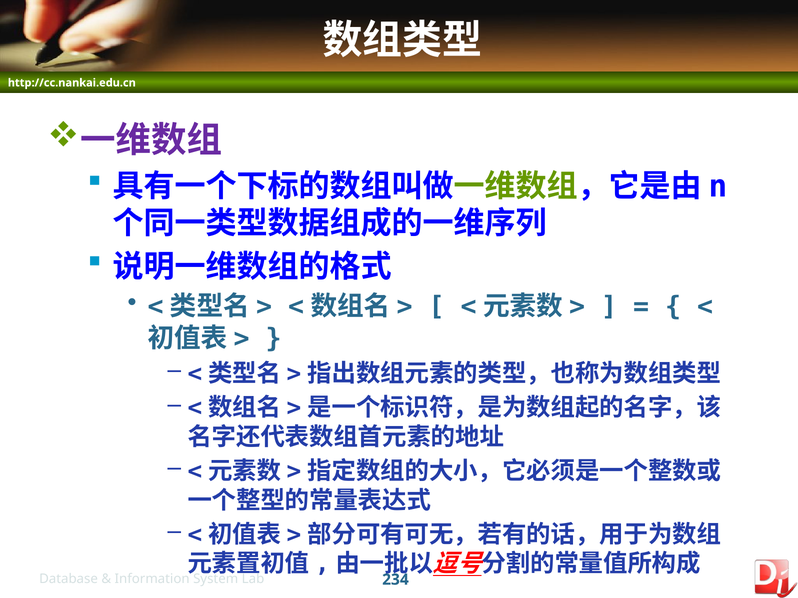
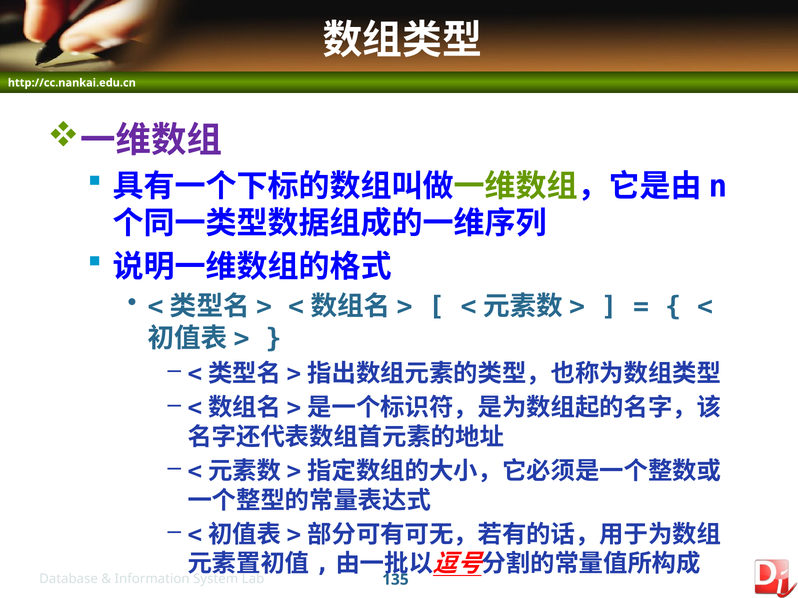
234: 234 -> 135
